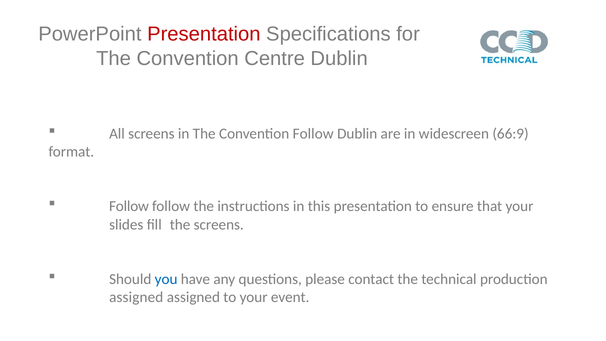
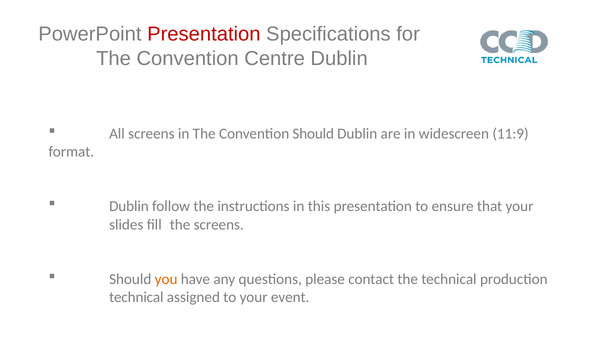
Convention Follow: Follow -> Should
66:9: 66:9 -> 11:9
Follow at (129, 206): Follow -> Dublin
you colour: blue -> orange
assigned at (136, 297): assigned -> technical
